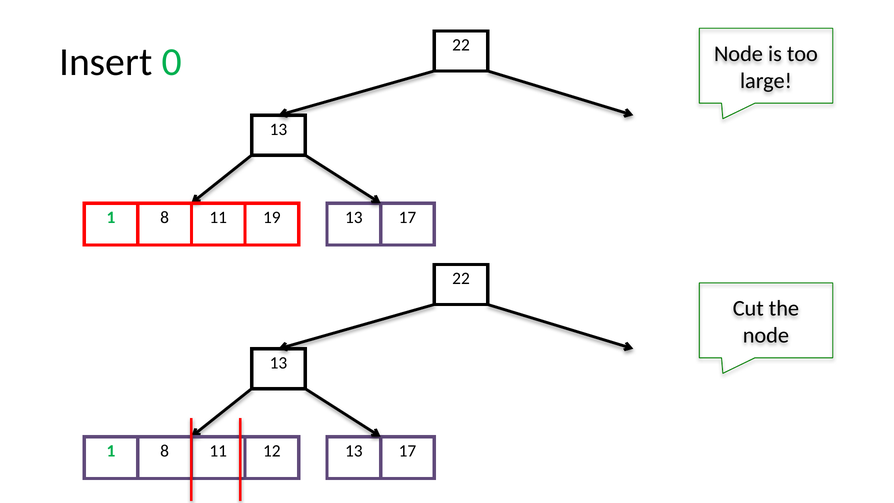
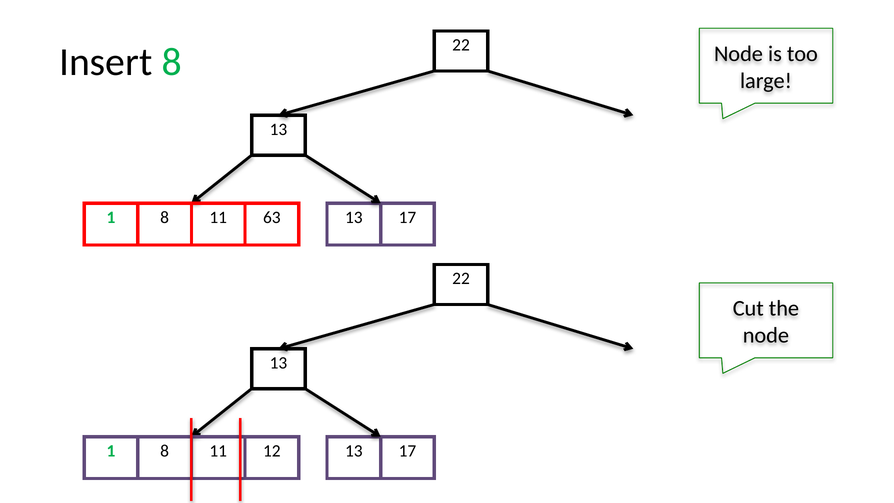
Insert 0: 0 -> 8
19: 19 -> 63
